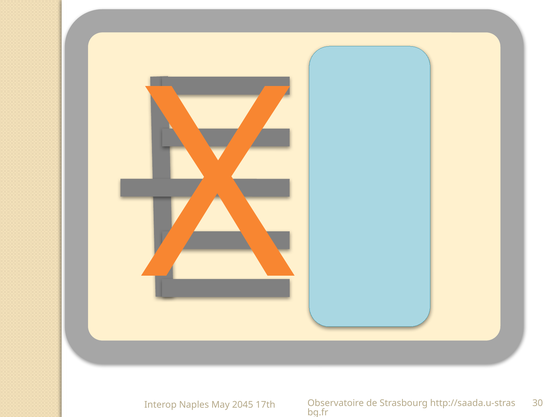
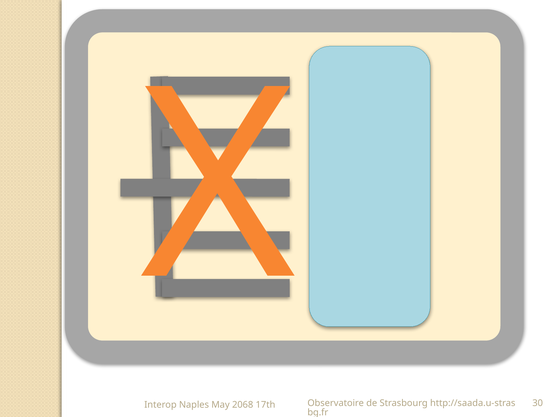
2045: 2045 -> 2068
